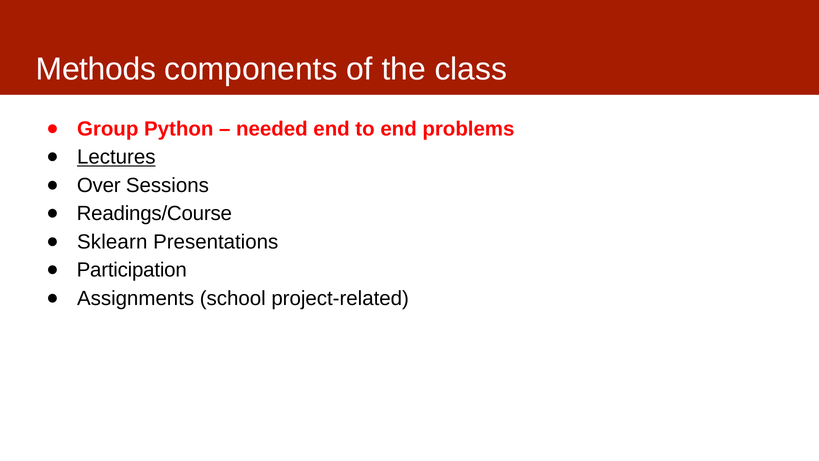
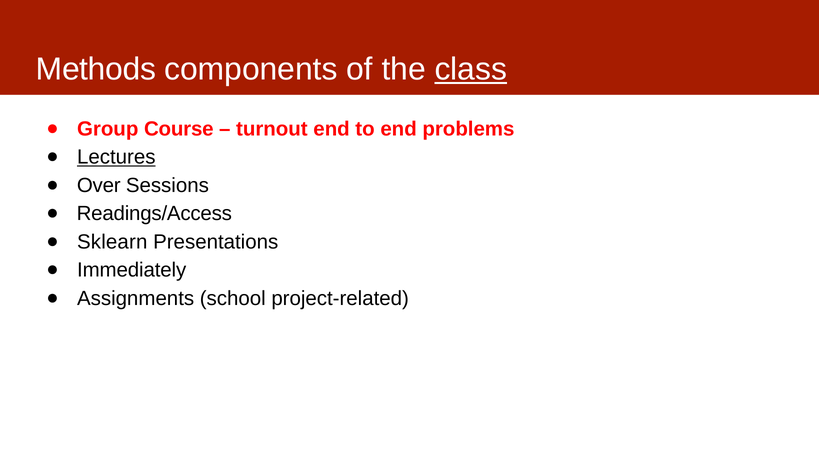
class underline: none -> present
Python: Python -> Course
needed: needed -> turnout
Readings/Course: Readings/Course -> Readings/Access
Participation: Participation -> Immediately
